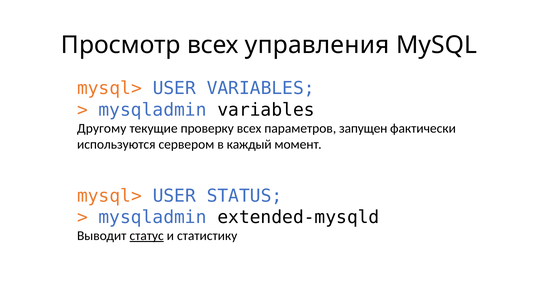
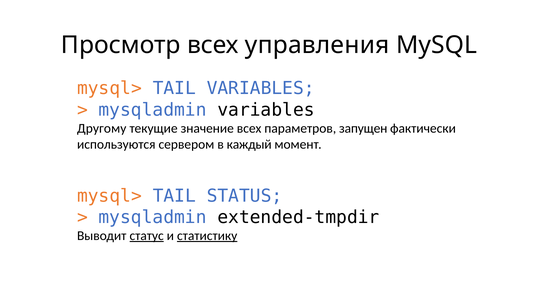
USER at (174, 89): USER -> TAIL
проверку: проверку -> значение
USER at (174, 196): USER -> TAIL
extended-mysqld: extended-mysqld -> extended-tmpdir
статистику underline: none -> present
